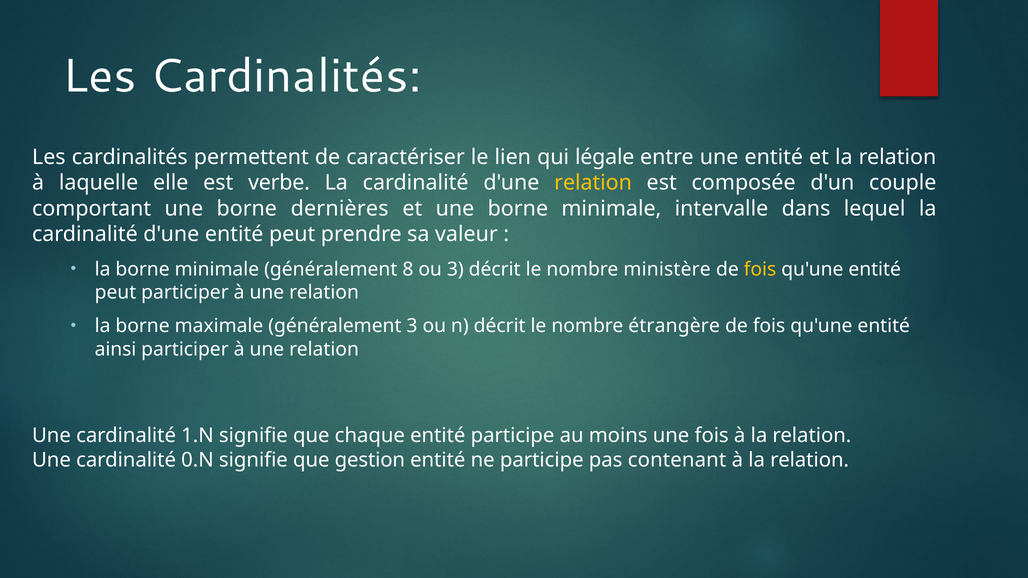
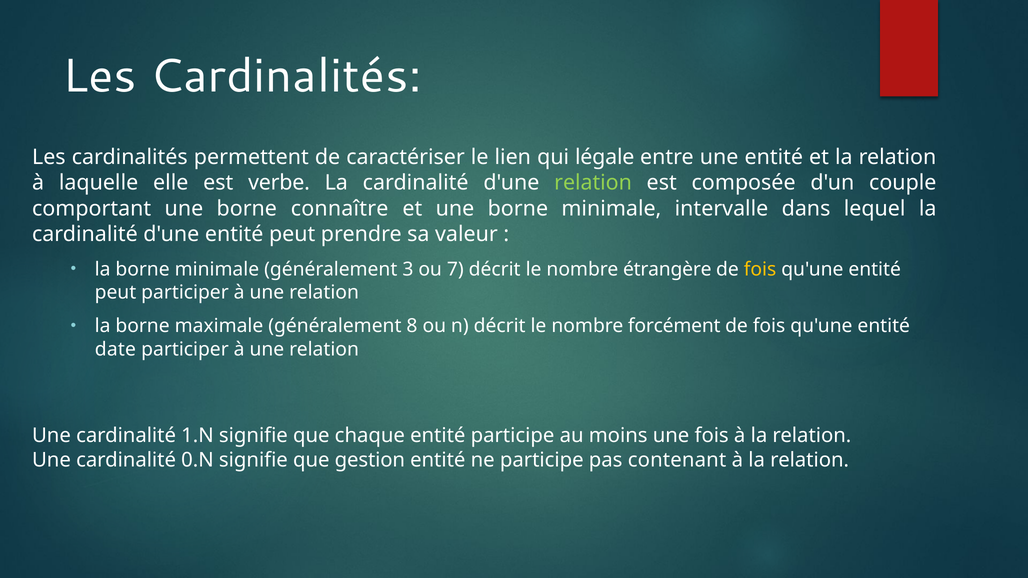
relation at (593, 183) colour: yellow -> light green
dernières: dernières -> connaître
8: 8 -> 3
ou 3: 3 -> 7
ministère: ministère -> étrangère
généralement 3: 3 -> 8
étrangère: étrangère -> forcément
ainsi: ainsi -> date
